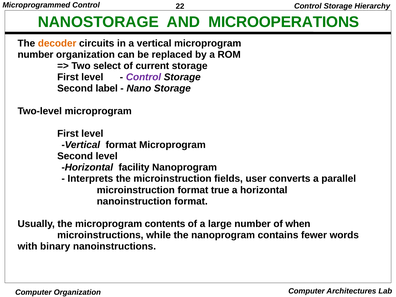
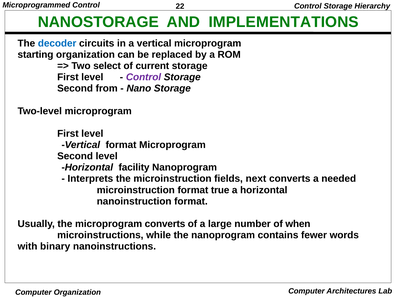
MICROOPERATIONS: MICROOPERATIONS -> IMPLEMENTATIONS
decoder colour: orange -> blue
number at (36, 55): number -> starting
label: label -> from
user: user -> next
parallel: parallel -> needed
microprogram contents: contents -> converts
